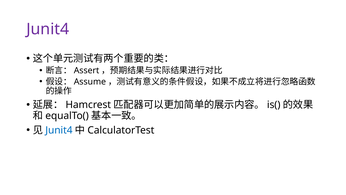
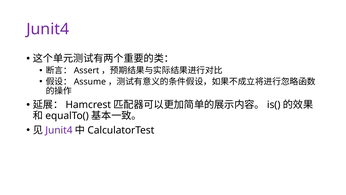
Junit4 at (59, 130) colour: blue -> purple
